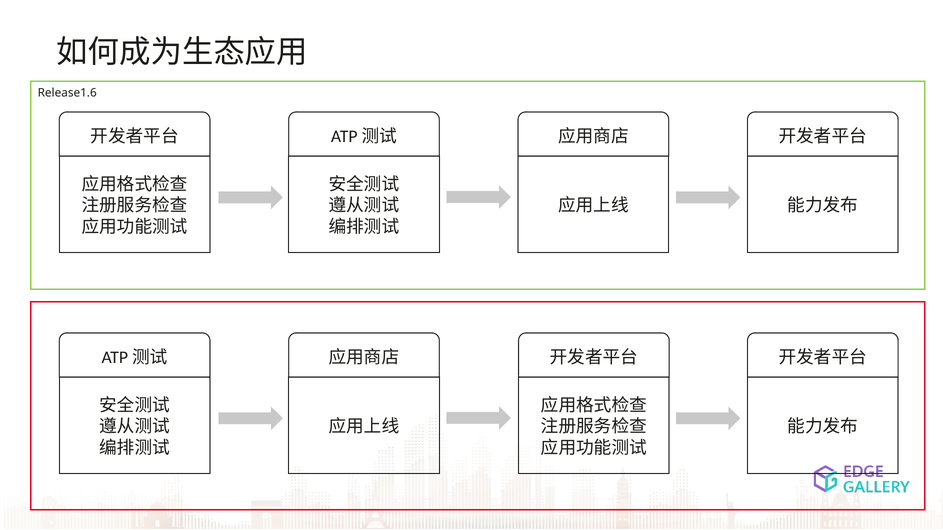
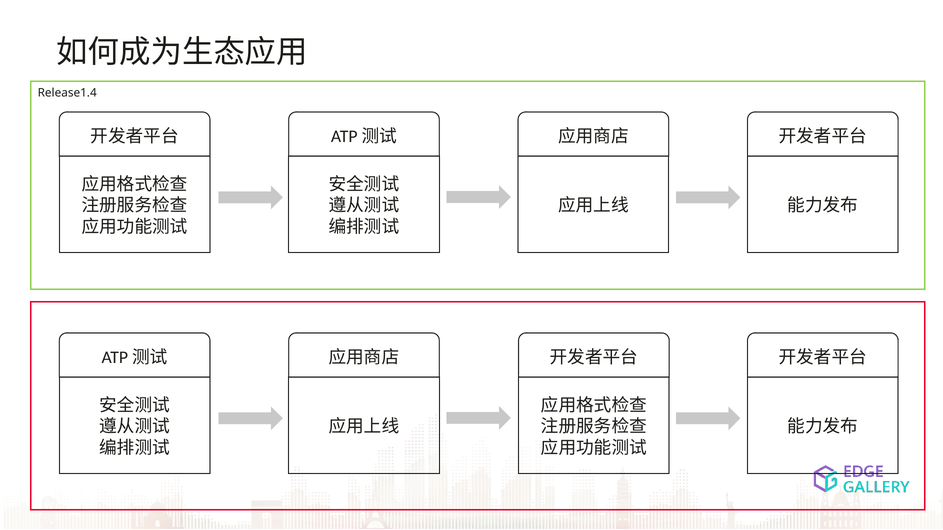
Release1.6: Release1.6 -> Release1.4
